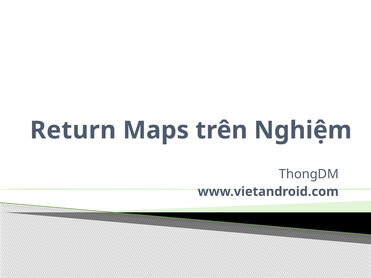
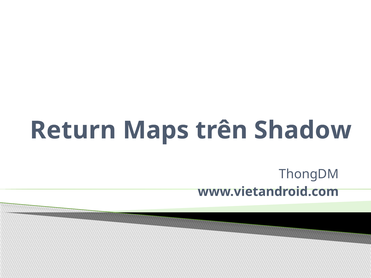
Nghiệm: Nghiệm -> Shadow
